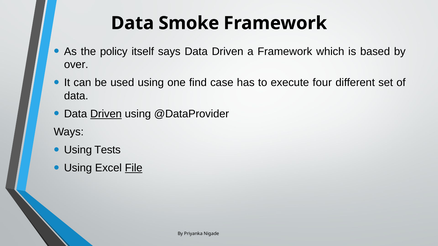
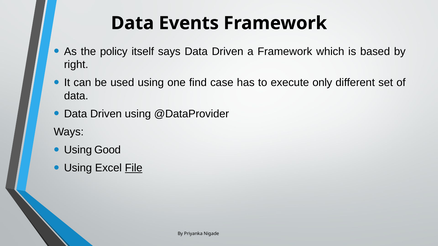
Smoke: Smoke -> Events
over: over -> right
four: four -> only
Driven at (106, 114) underline: present -> none
Tests: Tests -> Good
